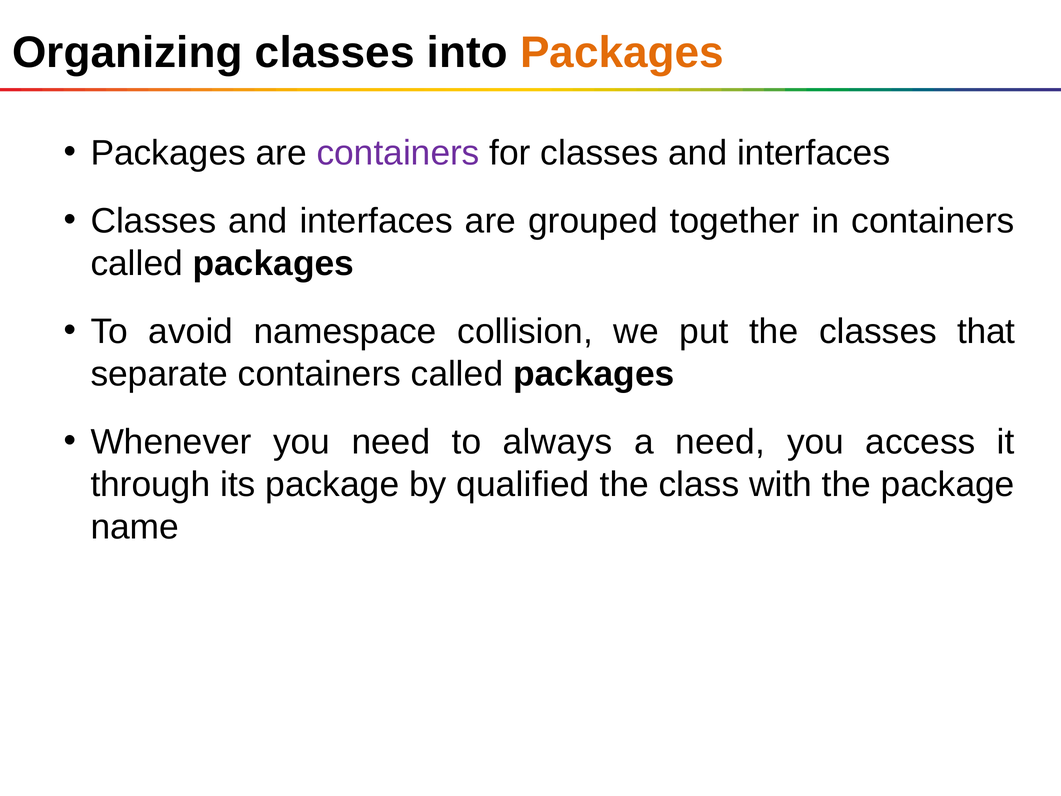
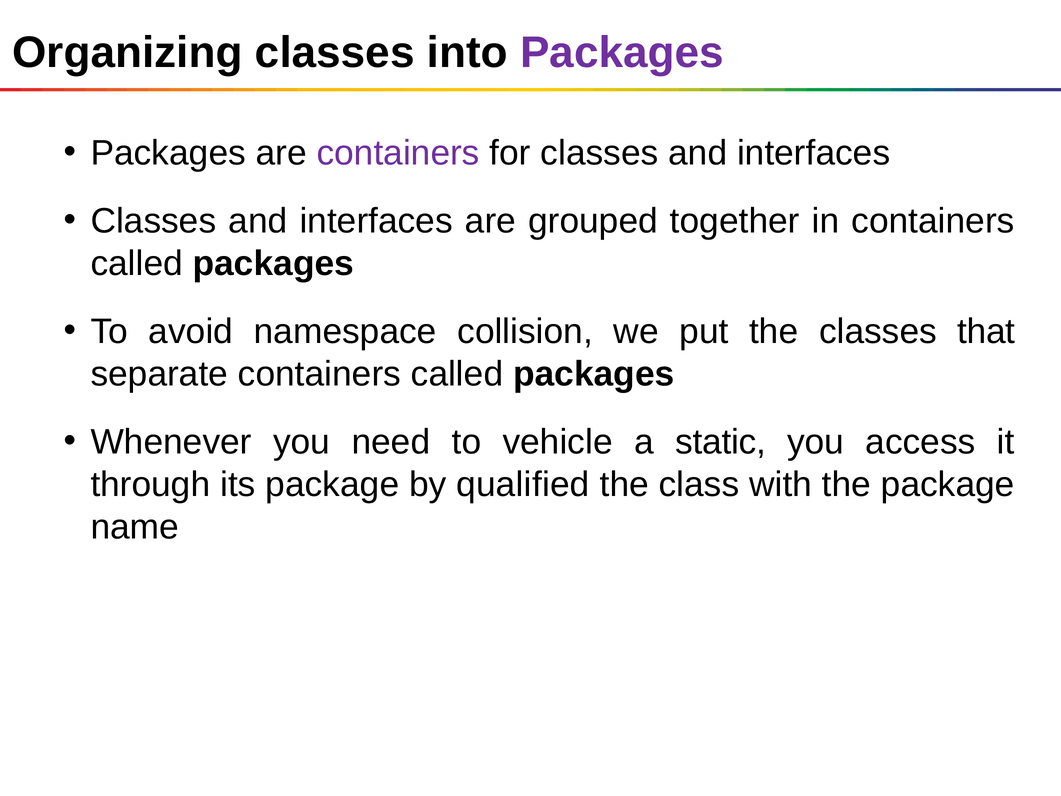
Packages at (622, 53) colour: orange -> purple
always: always -> vehicle
a need: need -> static
